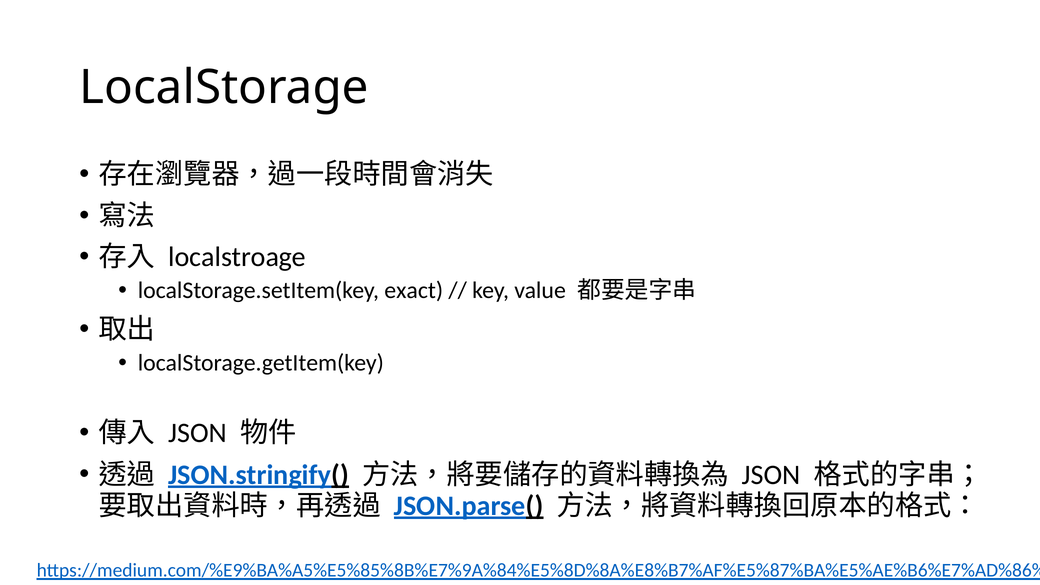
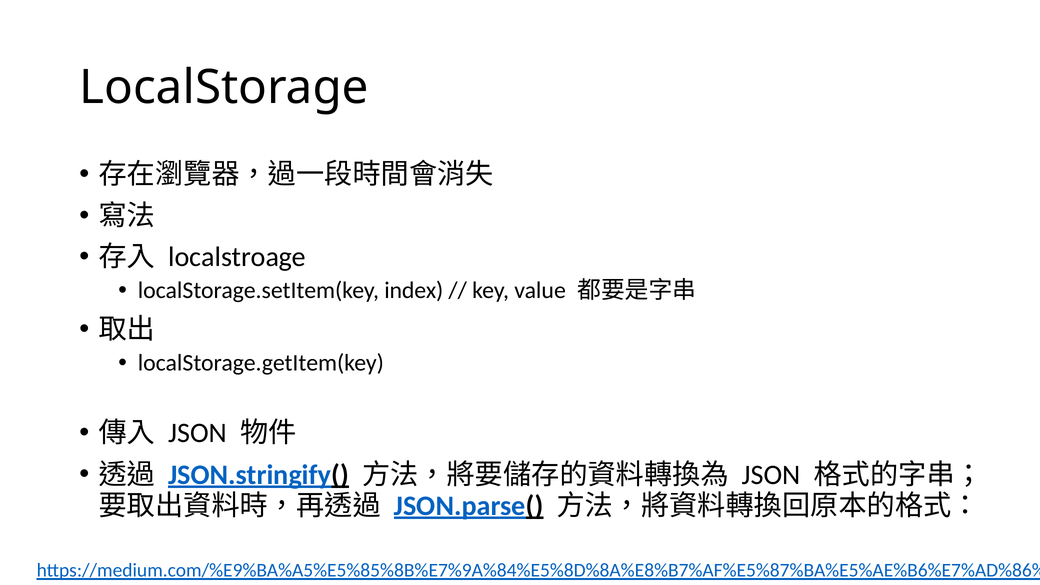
exact: exact -> index
